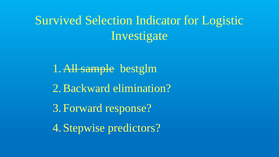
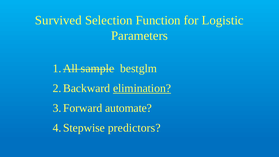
Indicator: Indicator -> Function
Investigate: Investigate -> Parameters
elimination underline: none -> present
response: response -> automate
